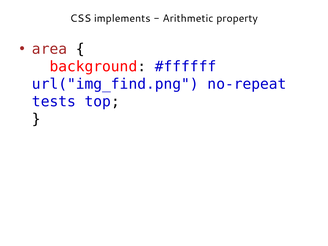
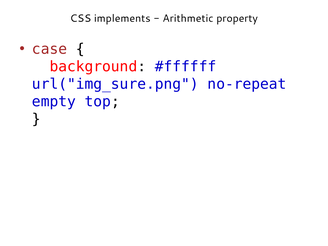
area: area -> case
url("img_find.png: url("img_find.png -> url("img_sure.png
tests: tests -> empty
